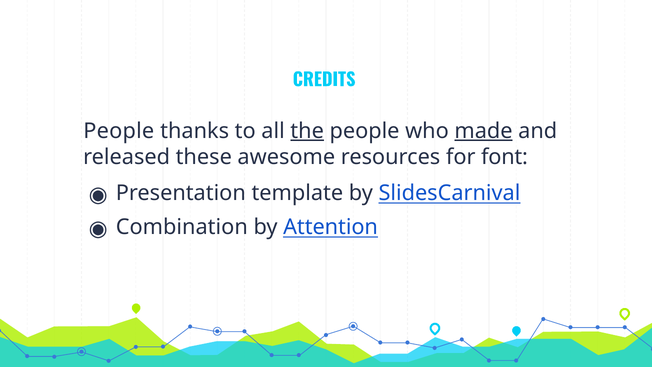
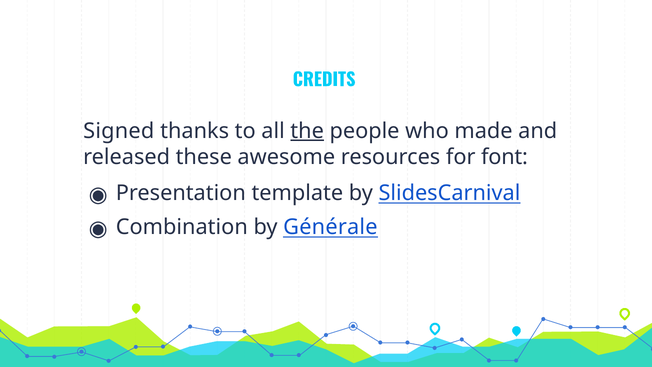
People at (119, 131): People -> Signed
made underline: present -> none
Attention: Attention -> Générale
